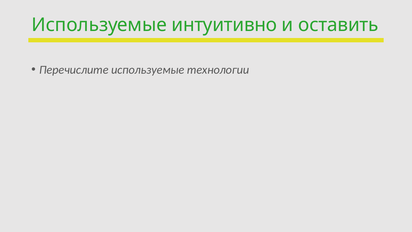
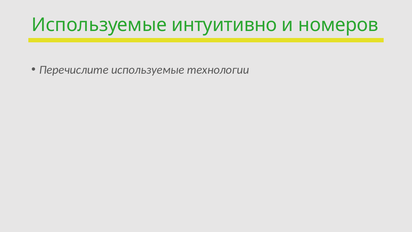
оставить: оставить -> номеров
